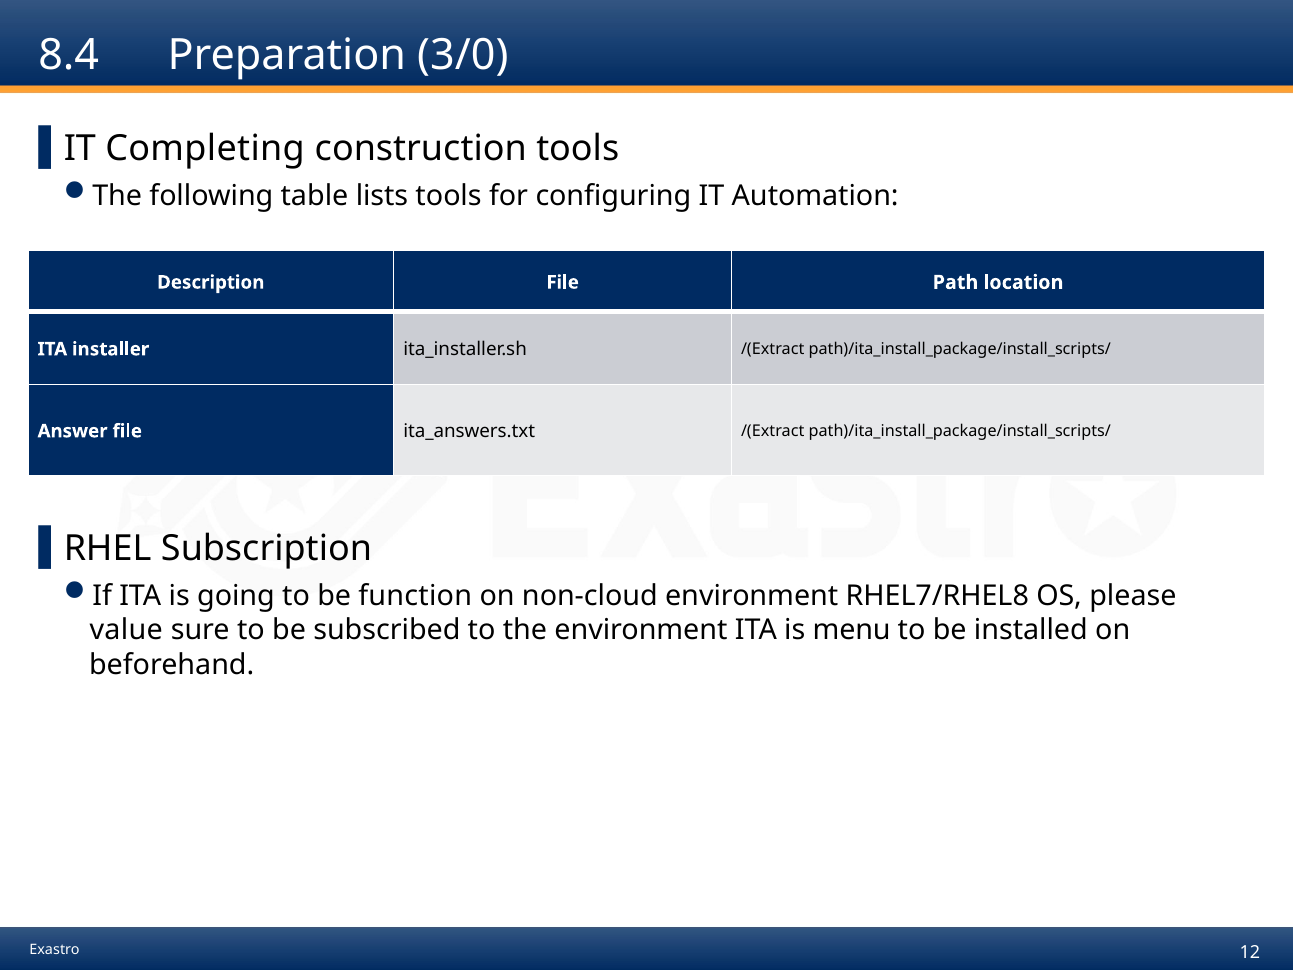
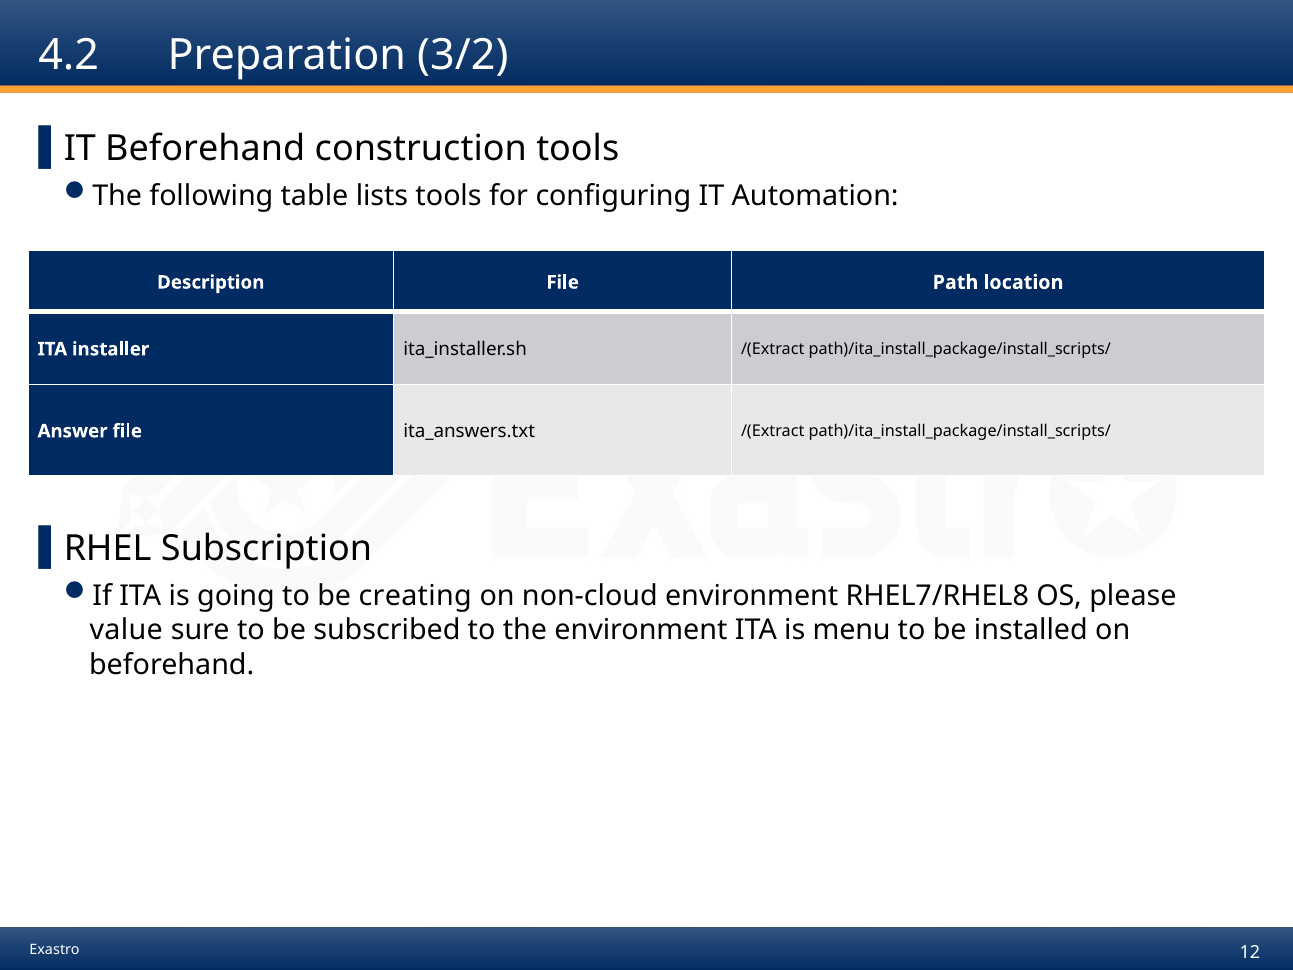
8.4: 8.4 -> 4.2
3/0: 3/0 -> 3/2
IT Completing: Completing -> Beforehand
function: function -> creating
